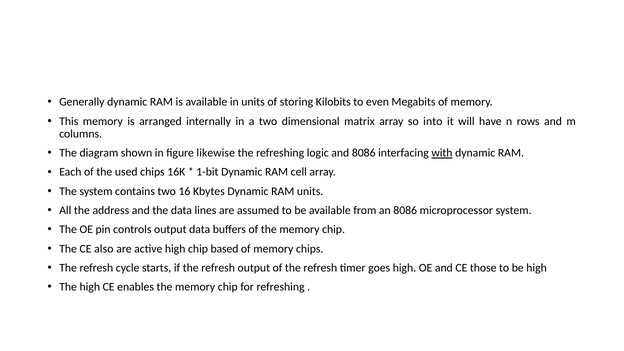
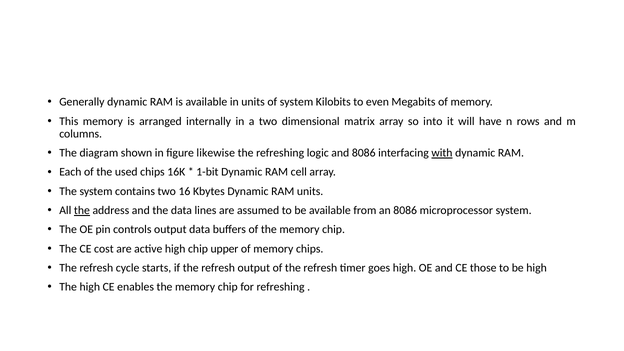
of storing: storing -> system
the at (82, 210) underline: none -> present
also: also -> cost
based: based -> upper
